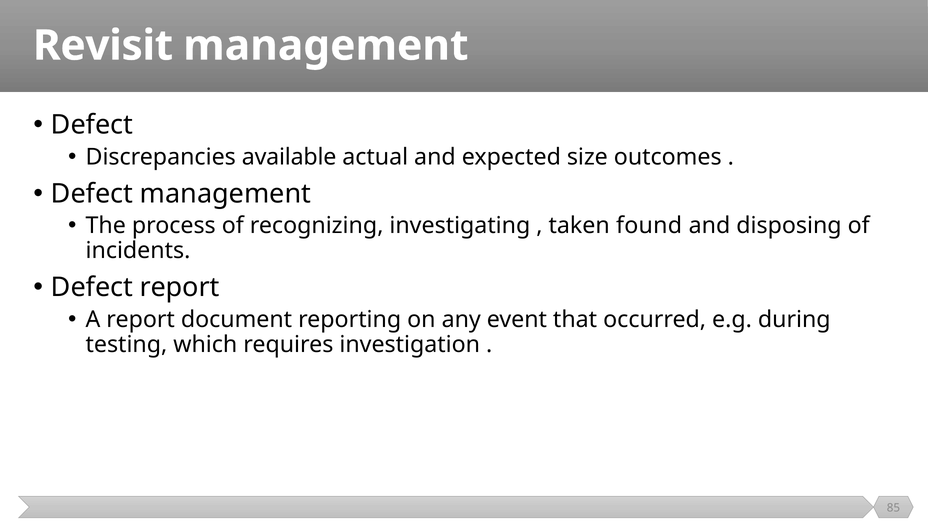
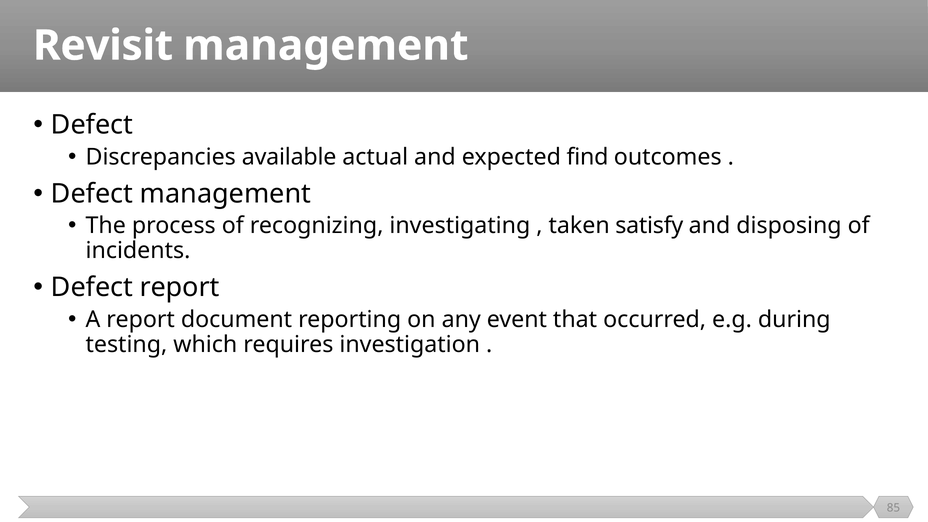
size: size -> find
found: found -> satisfy
